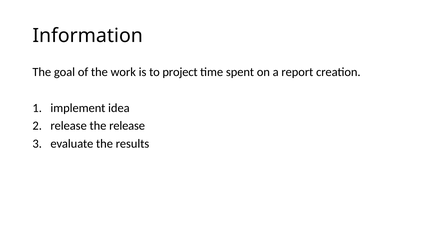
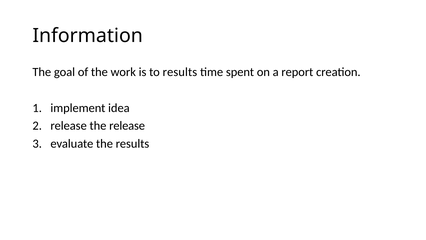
to project: project -> results
